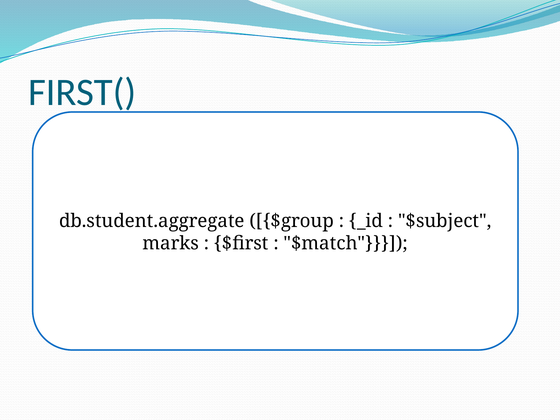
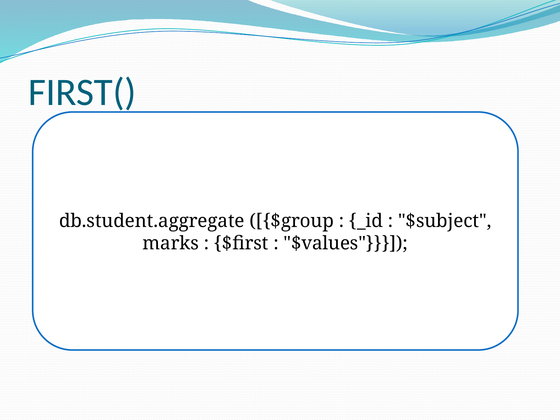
$match: $match -> $values
